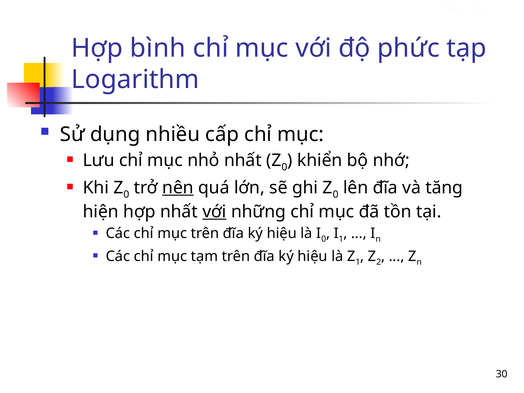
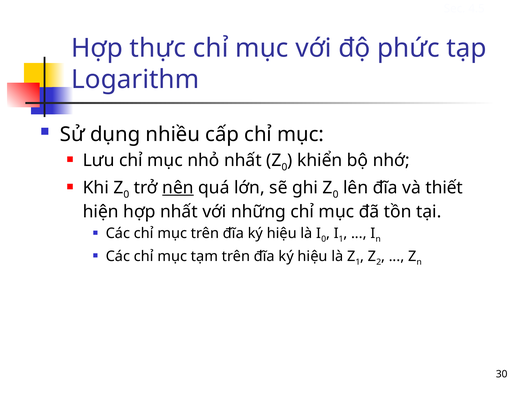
bình: bình -> thực
tăng: tăng -> thiết
với at (214, 212) underline: present -> none
